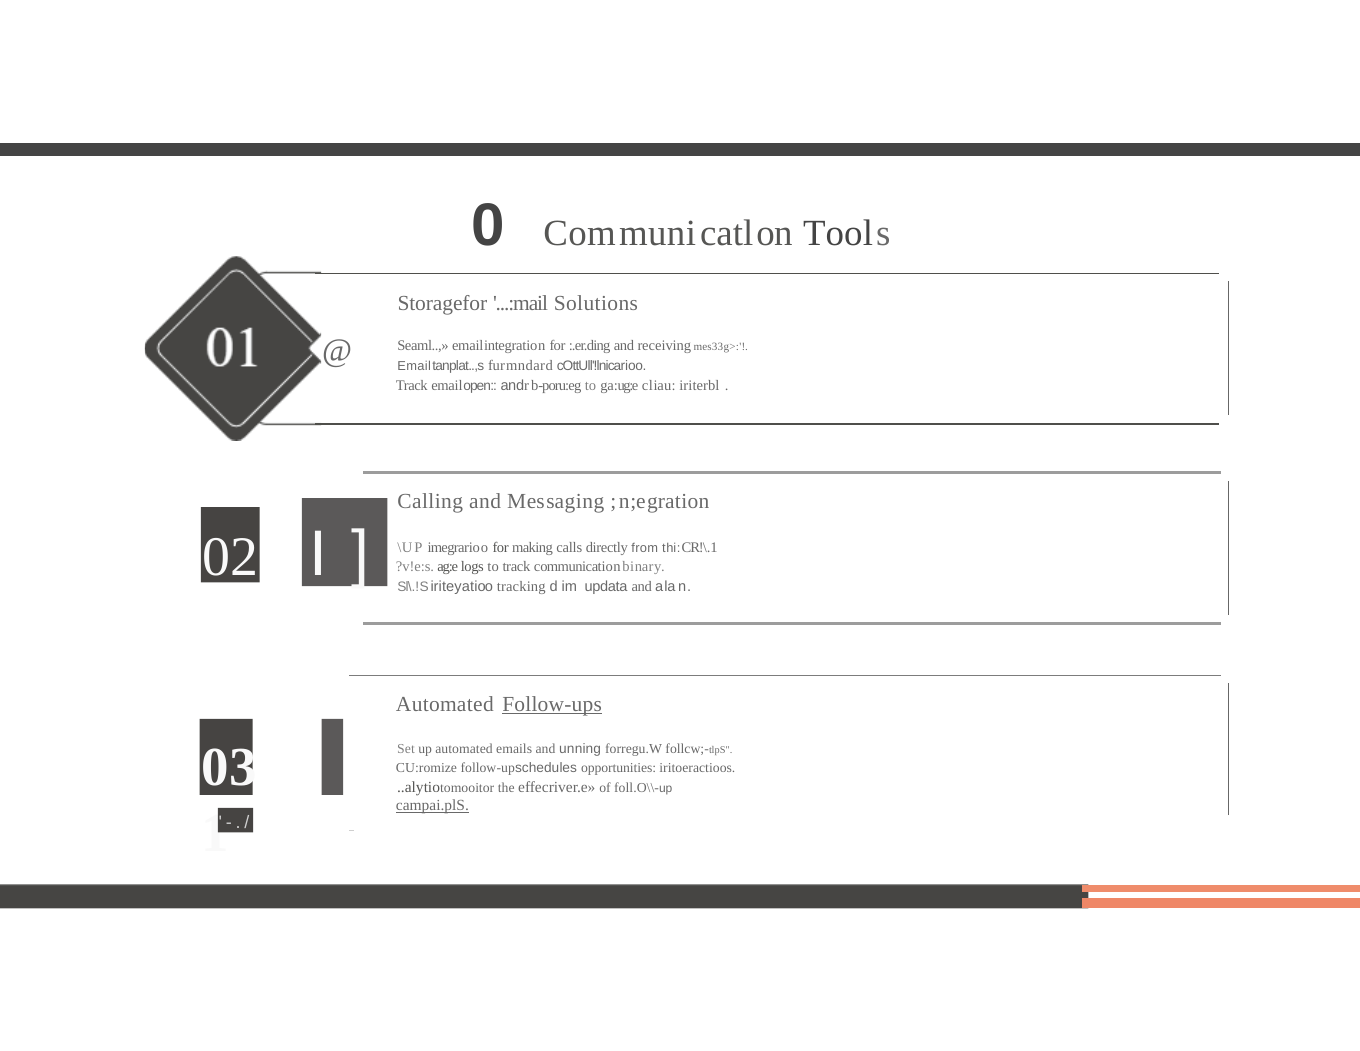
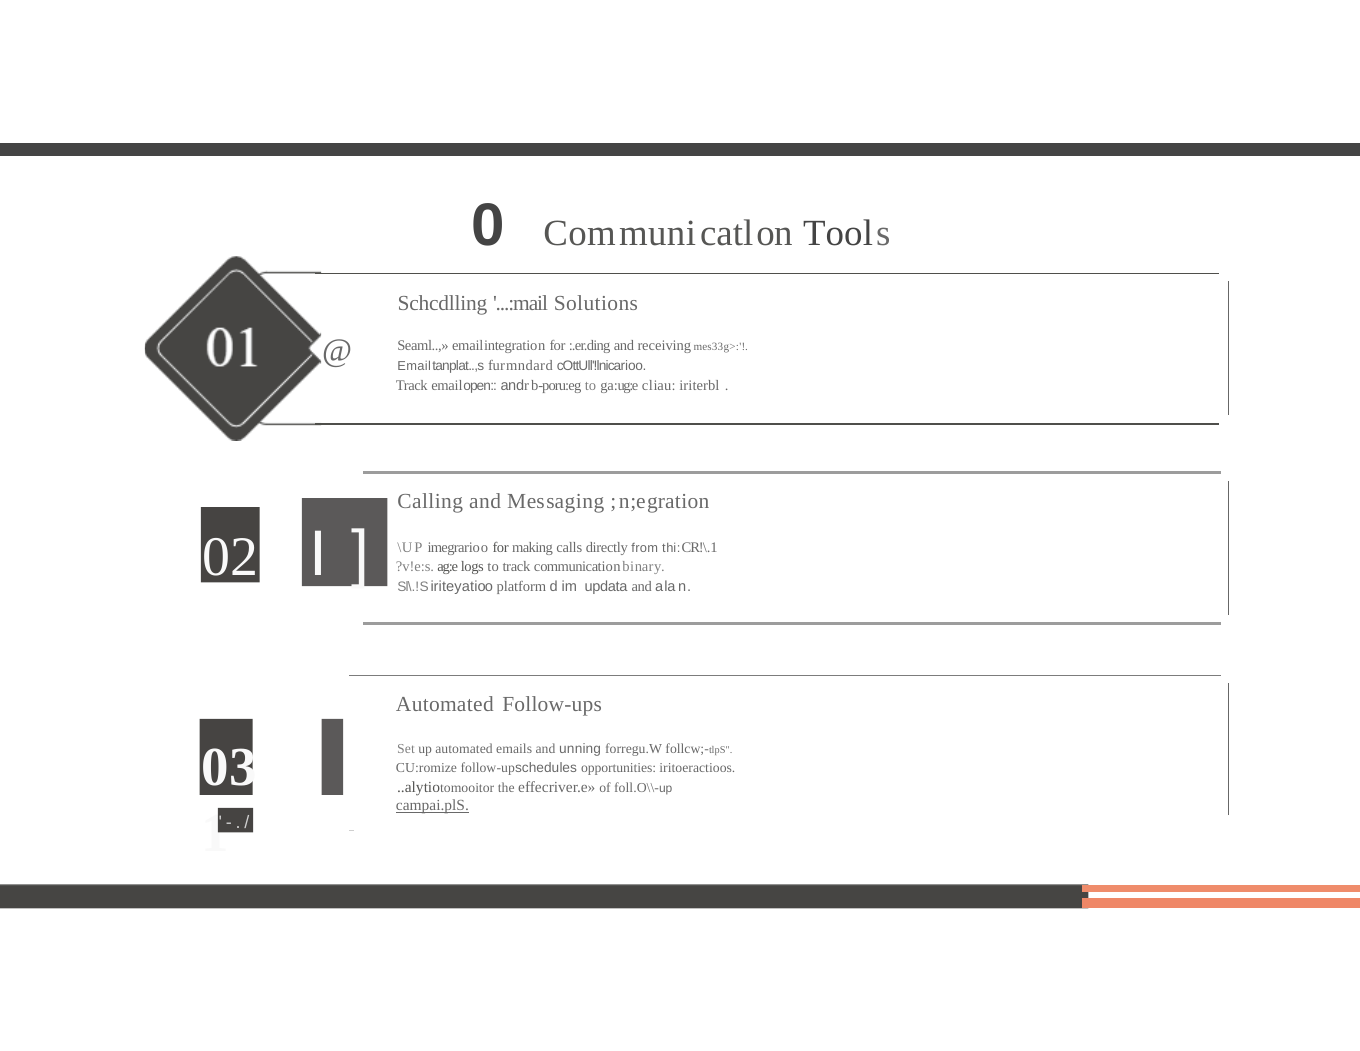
Storagefor: Storagefor -> Schcdlling
tracking: tracking -> platform
Follow-ups underline: present -> none
